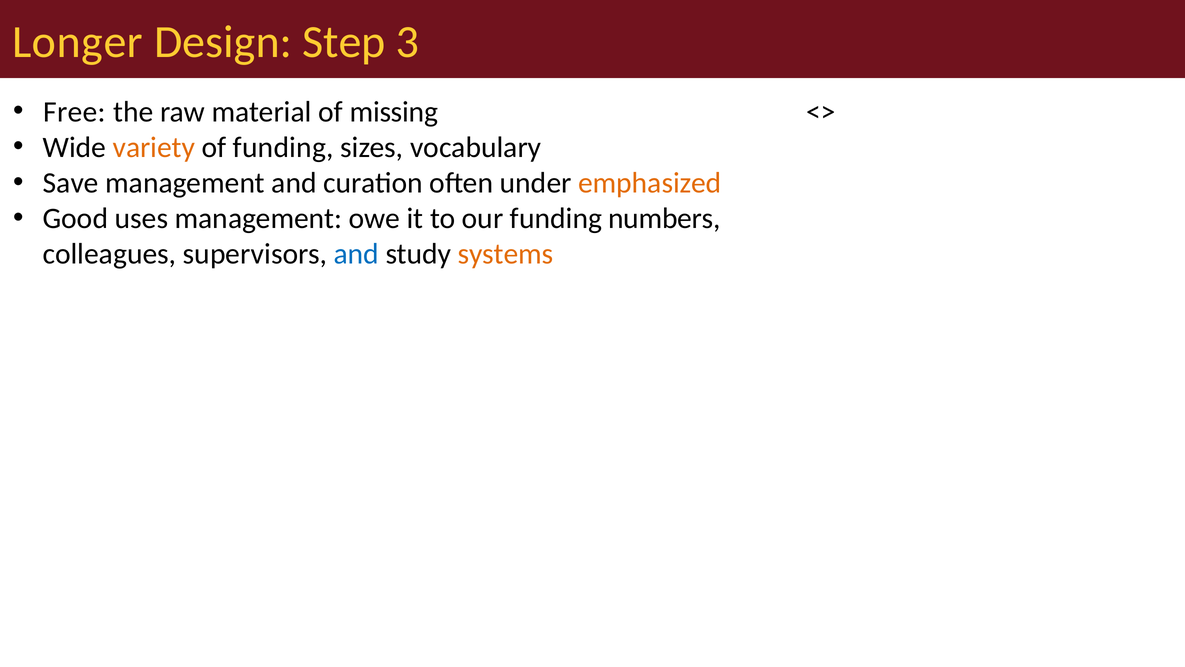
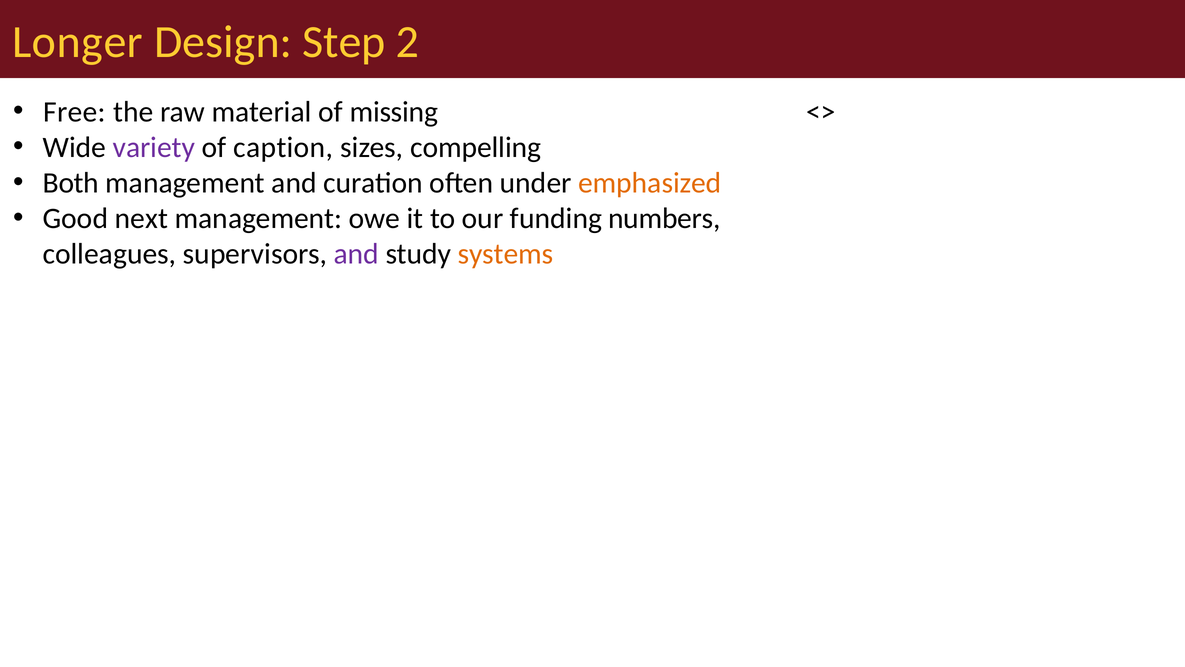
3: 3 -> 2
variety colour: orange -> purple
of funding: funding -> caption
vocabulary: vocabulary -> compelling
Save: Save -> Both
uses: uses -> next
and at (356, 254) colour: blue -> purple
